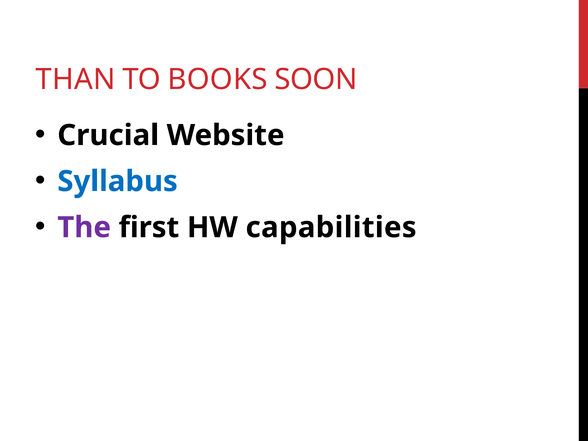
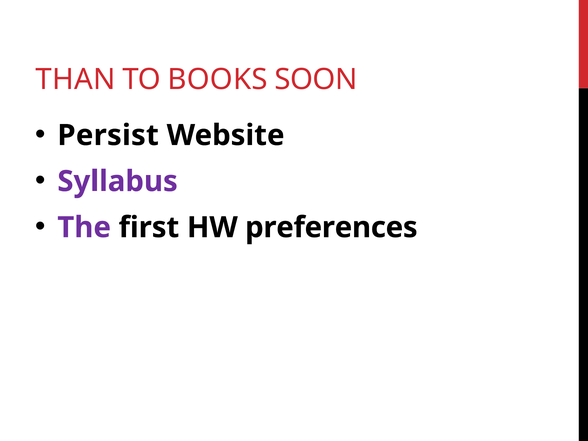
Crucial: Crucial -> Persist
Syllabus colour: blue -> purple
capabilities: capabilities -> preferences
